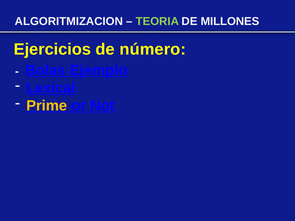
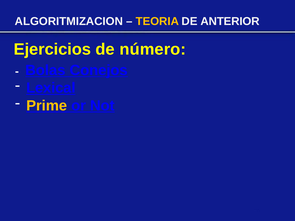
TEORIA colour: light green -> yellow
MILLONES: MILLONES -> ANTERIOR
Ejemplo: Ejemplo -> Conejos
